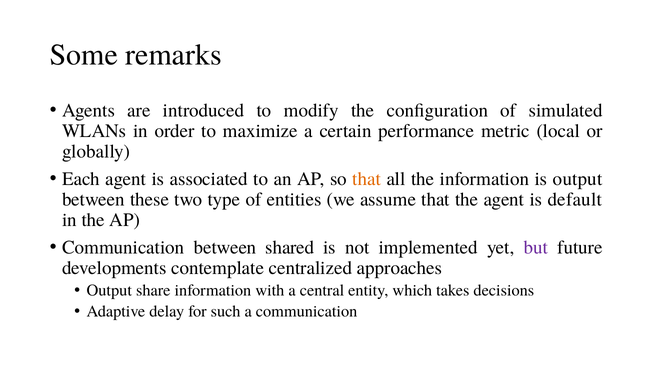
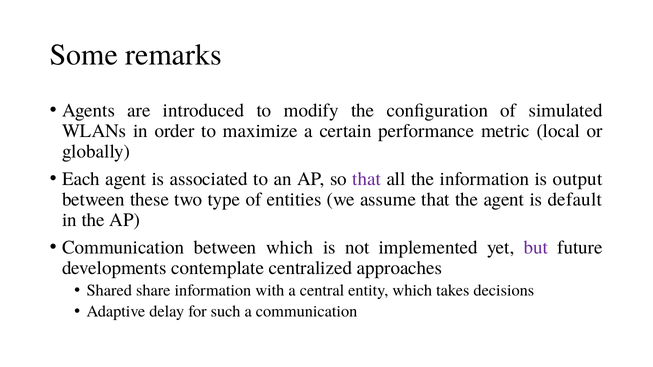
that at (367, 179) colour: orange -> purple
between shared: shared -> which
Output at (109, 291): Output -> Shared
